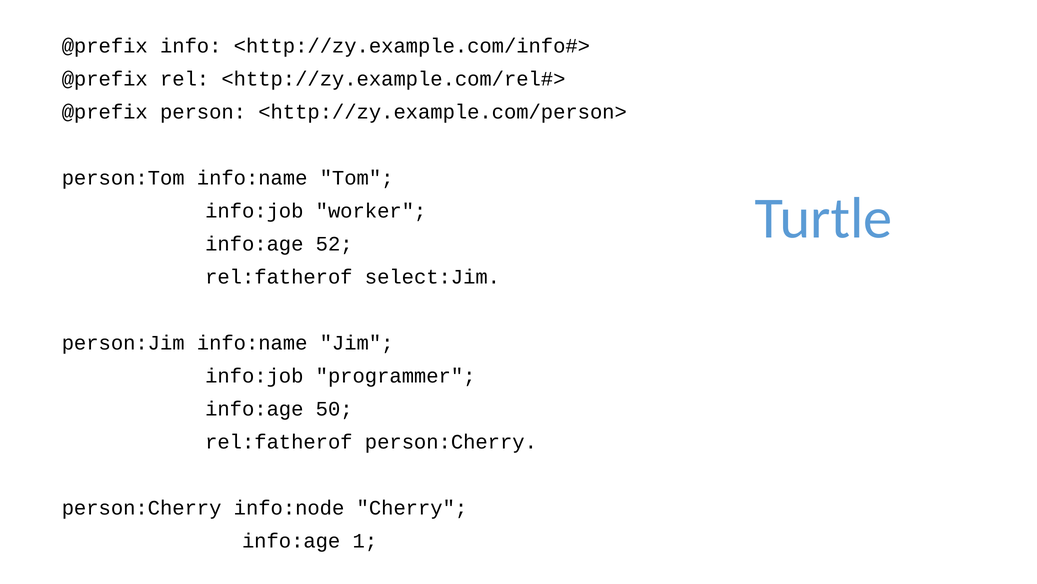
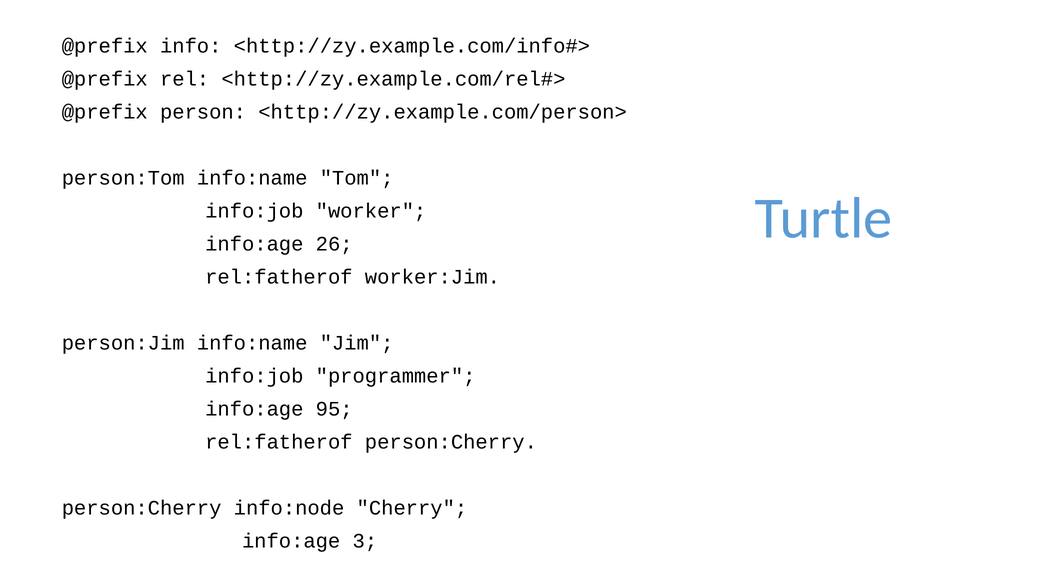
52: 52 -> 26
select:Jim: select:Jim -> worker:Jim
50: 50 -> 95
1: 1 -> 3
